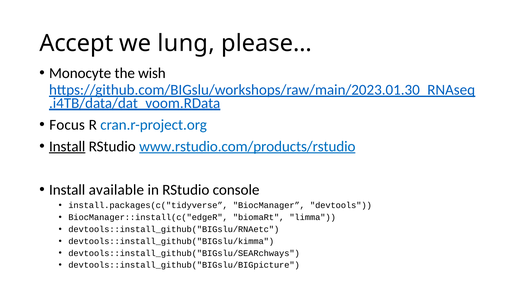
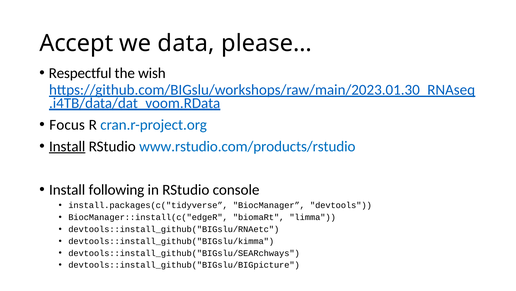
lung: lung -> data
Monocyte: Monocyte -> Respectful
www.rstudio.com/products/rstudio underline: present -> none
available: available -> following
